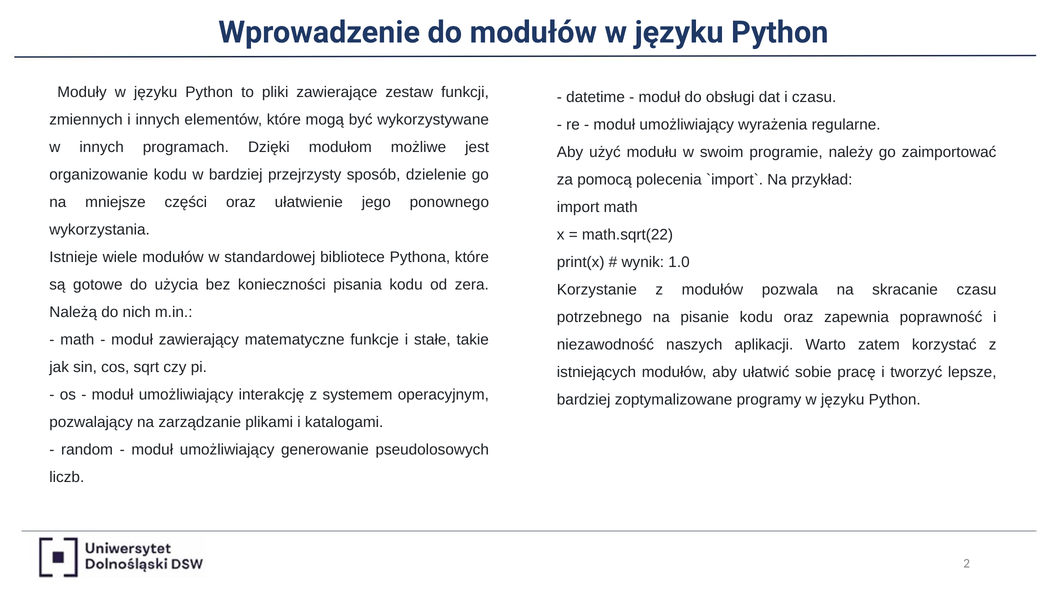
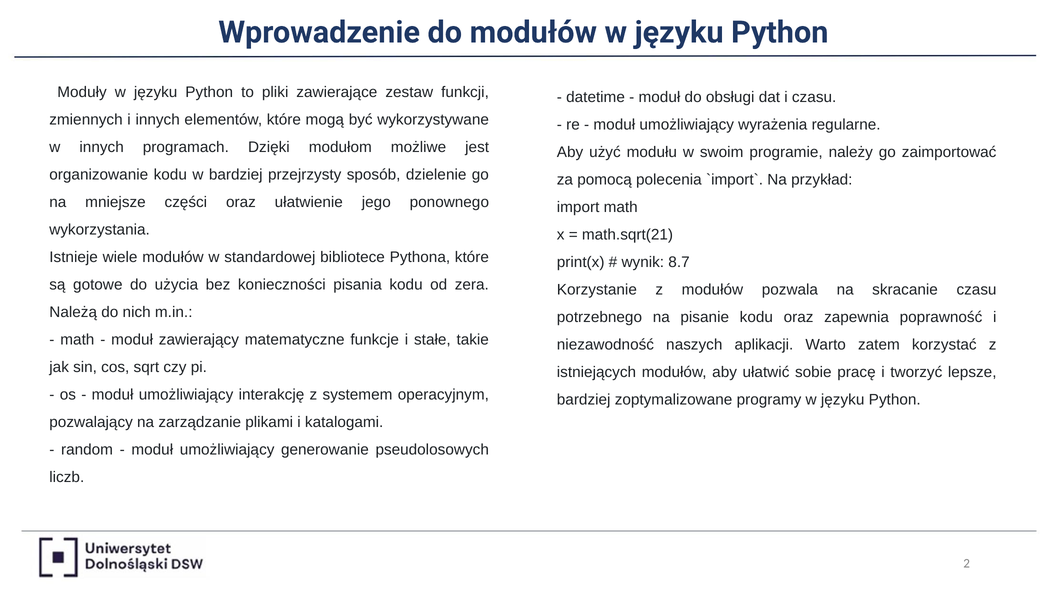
math.sqrt(22: math.sqrt(22 -> math.sqrt(21
1.0: 1.0 -> 8.7
